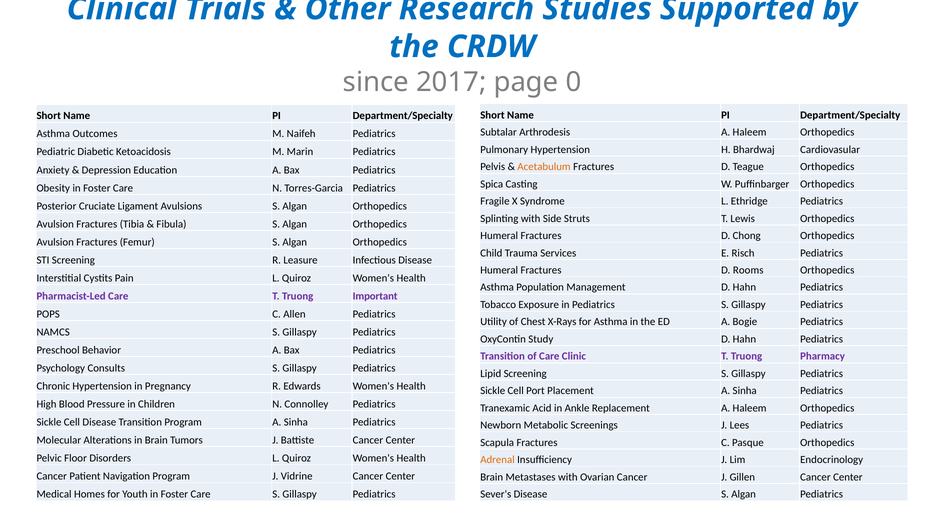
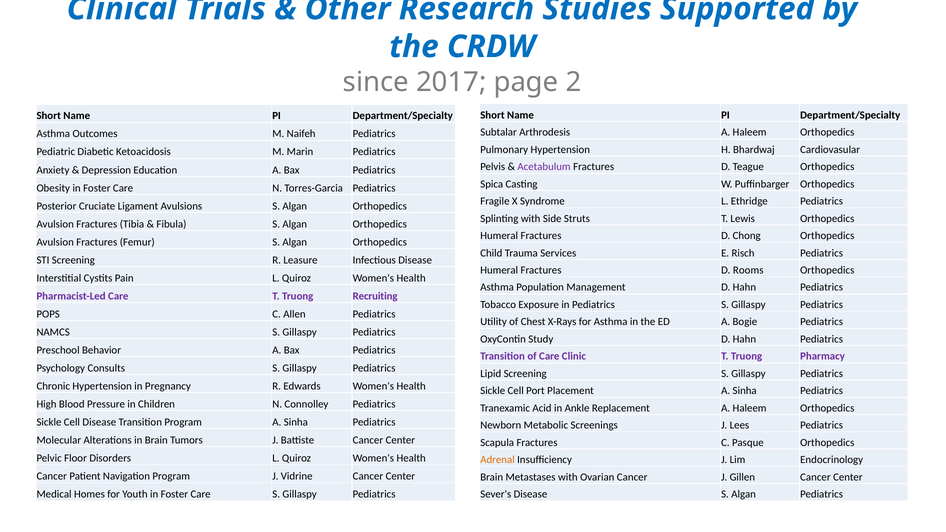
0: 0 -> 2
Acetabulum colour: orange -> purple
Important: Important -> Recruiting
